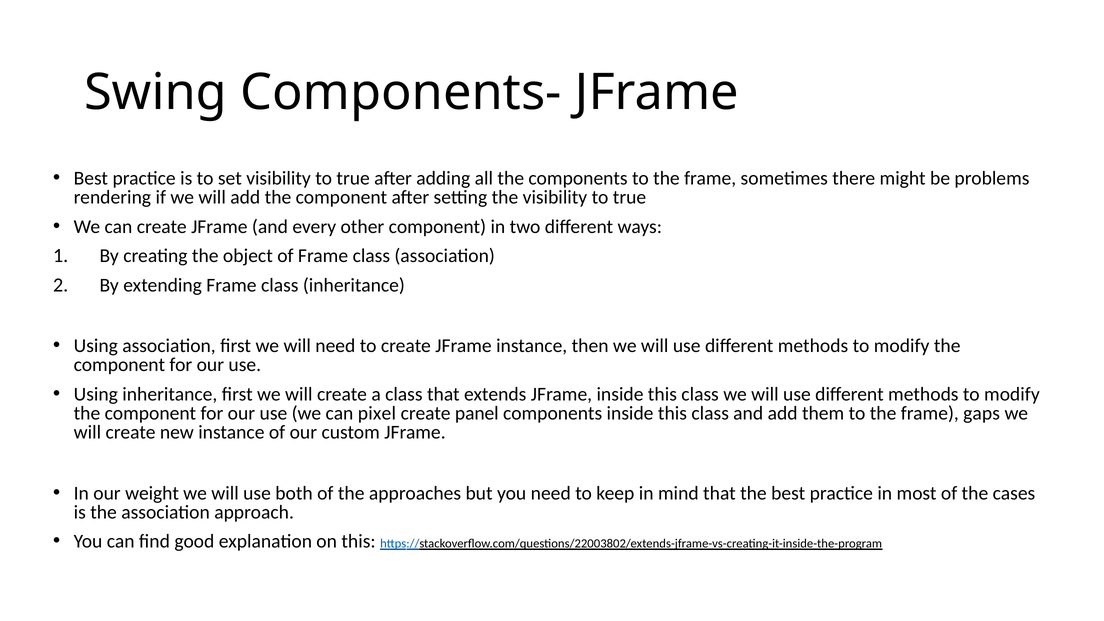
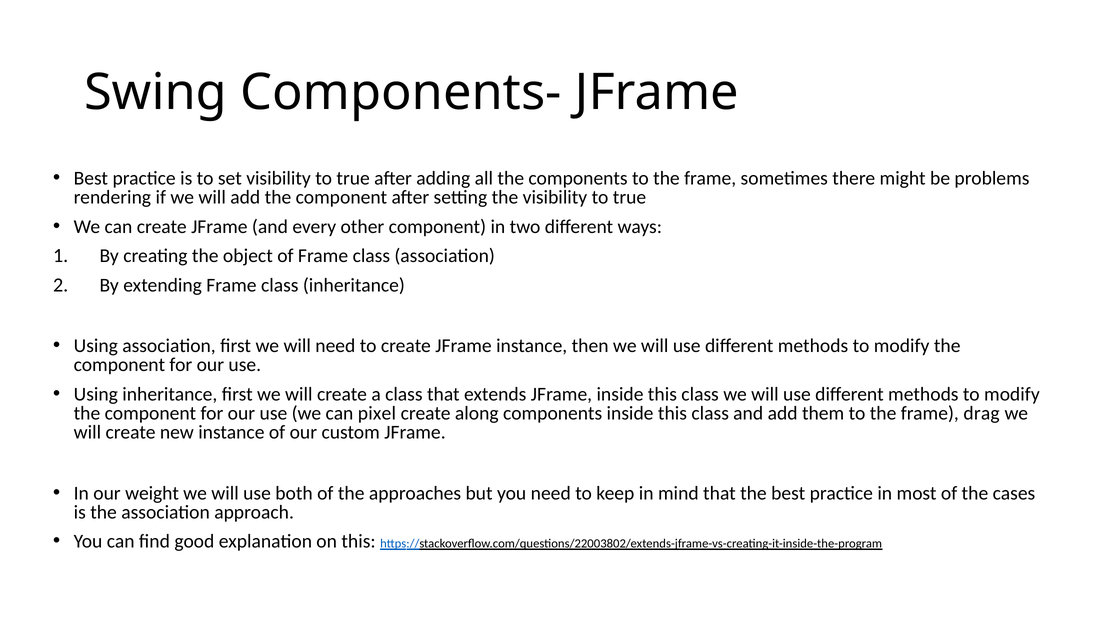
panel: panel -> along
gaps: gaps -> drag
